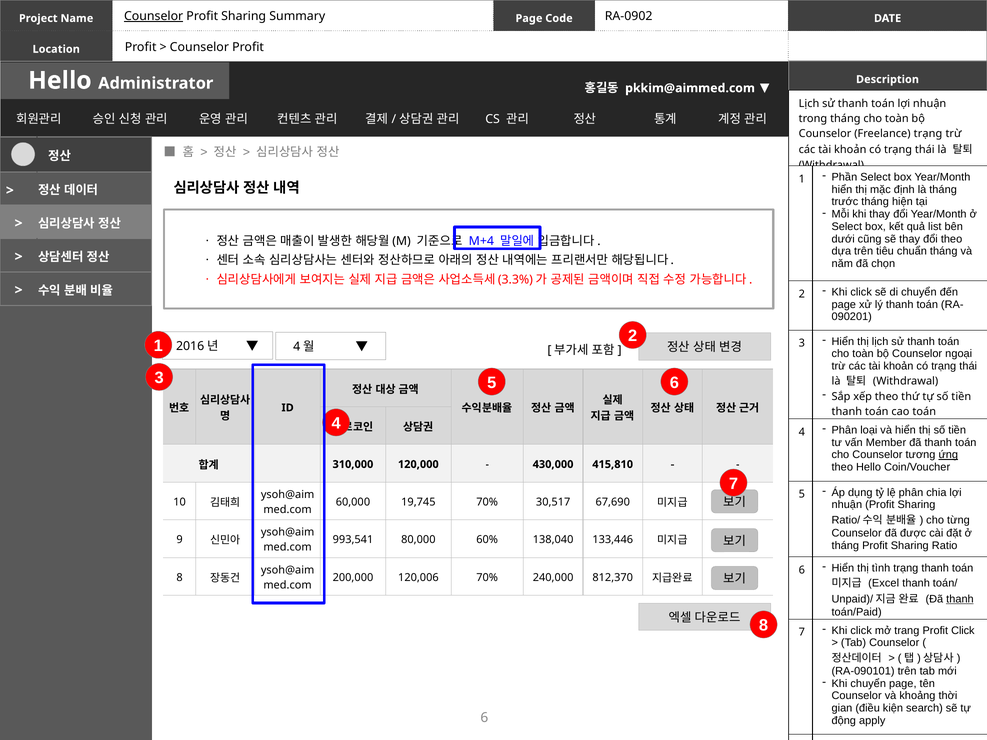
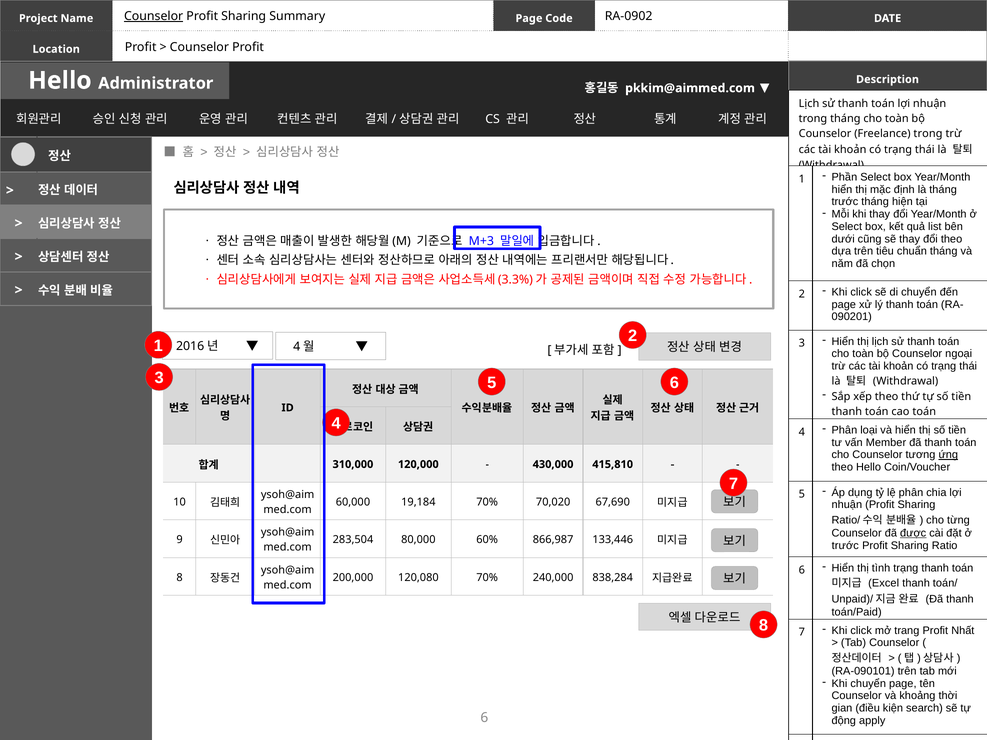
Freelance trạng: trạng -> trong
M+4: M+4 -> M+3
19,745: 19,745 -> 19,184
30,517: 30,517 -> 70,020
được underline: none -> present
993,541: 993,541 -> 283,504
138,040: 138,040 -> 866,987
tháng at (845, 546): tháng -> trước
120,006: 120,006 -> 120,080
812,370: 812,370 -> 838,284
thanh at (960, 599) underline: present -> none
Profit Click: Click -> Nhất
